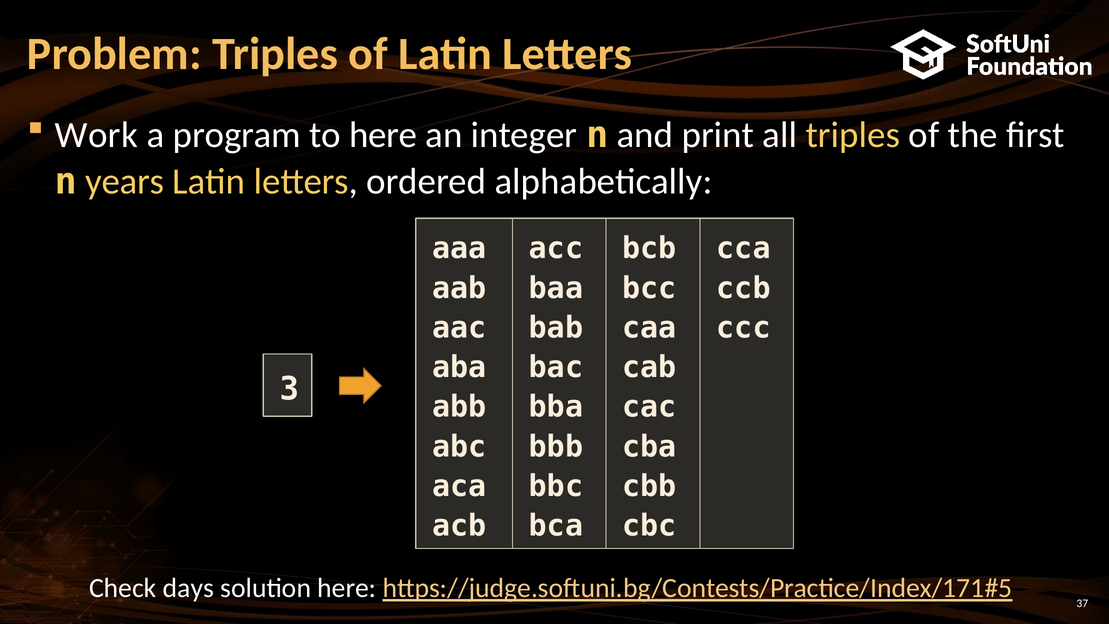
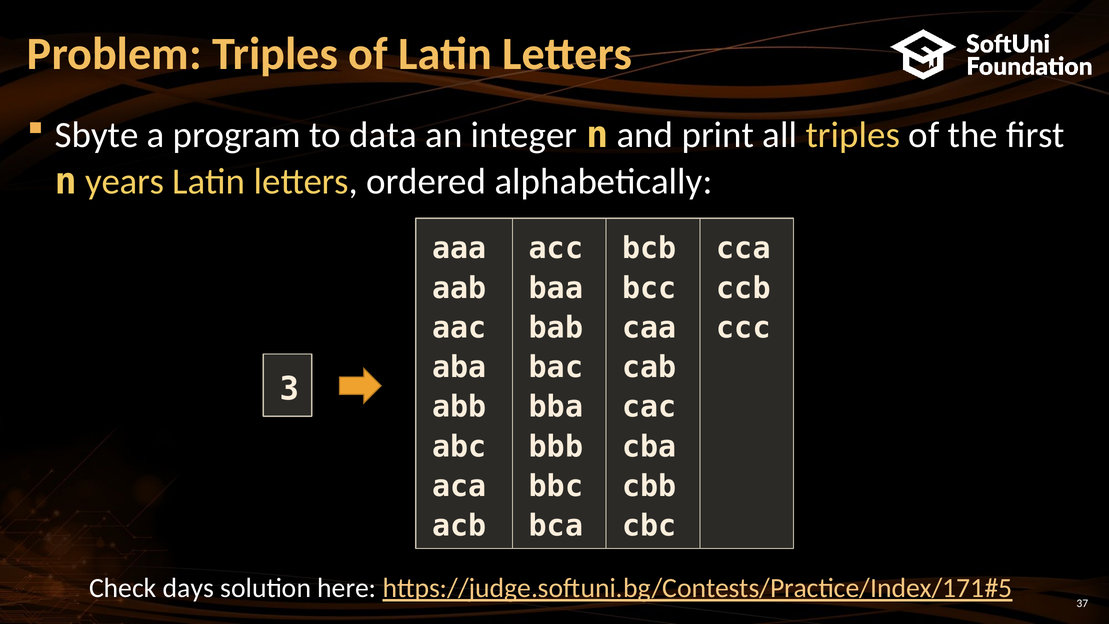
Work: Work -> Sbyte
to here: here -> data
